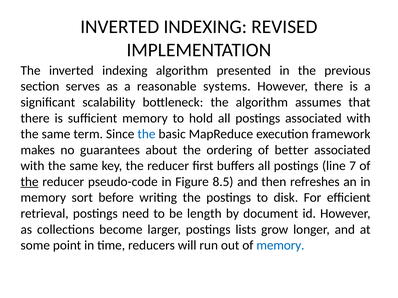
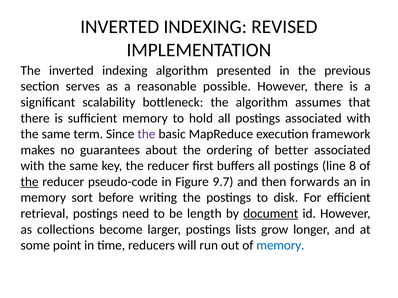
systems: systems -> possible
the at (146, 134) colour: blue -> purple
7: 7 -> 8
8.5: 8.5 -> 9.7
refreshes: refreshes -> forwards
document underline: none -> present
